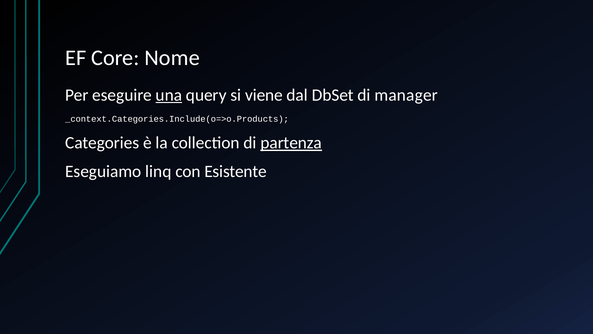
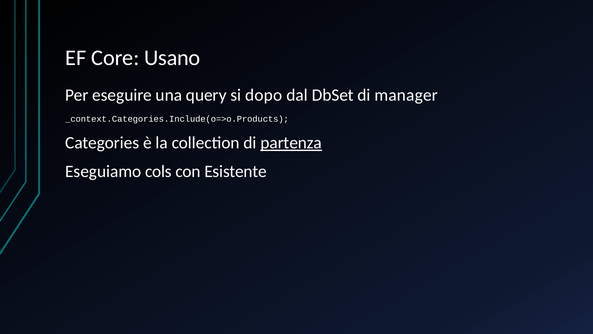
Nome: Nome -> Usano
una underline: present -> none
viene: viene -> dopo
linq: linq -> cols
